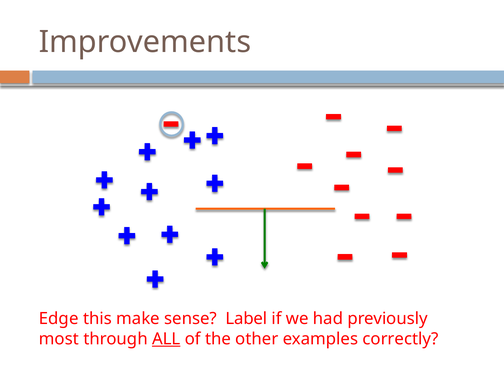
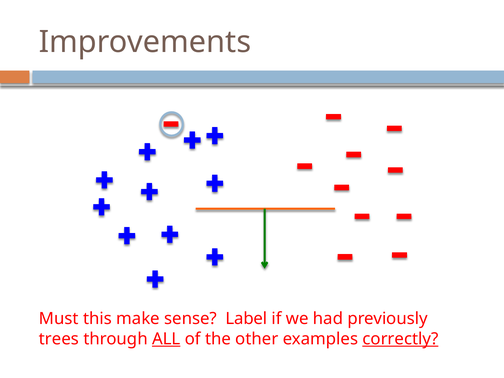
Edge: Edge -> Must
most: most -> trees
correctly underline: none -> present
